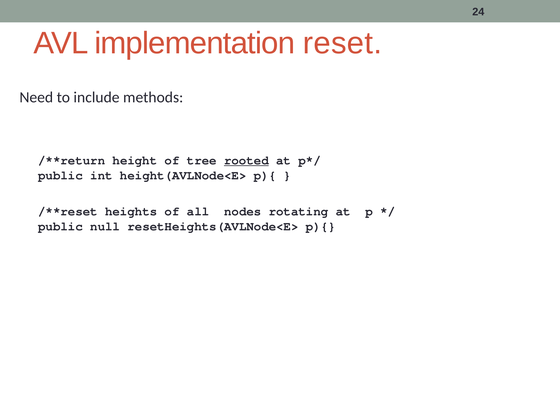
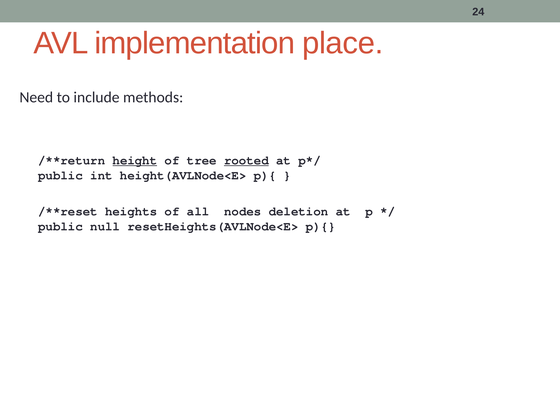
reset: reset -> place
height underline: none -> present
rotating: rotating -> deletion
